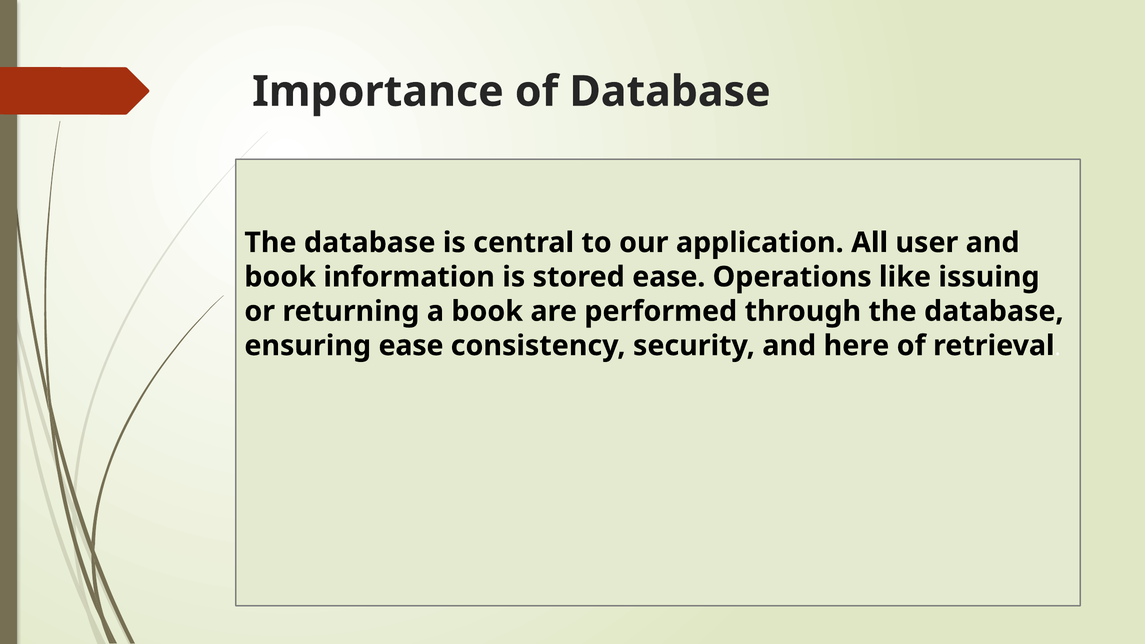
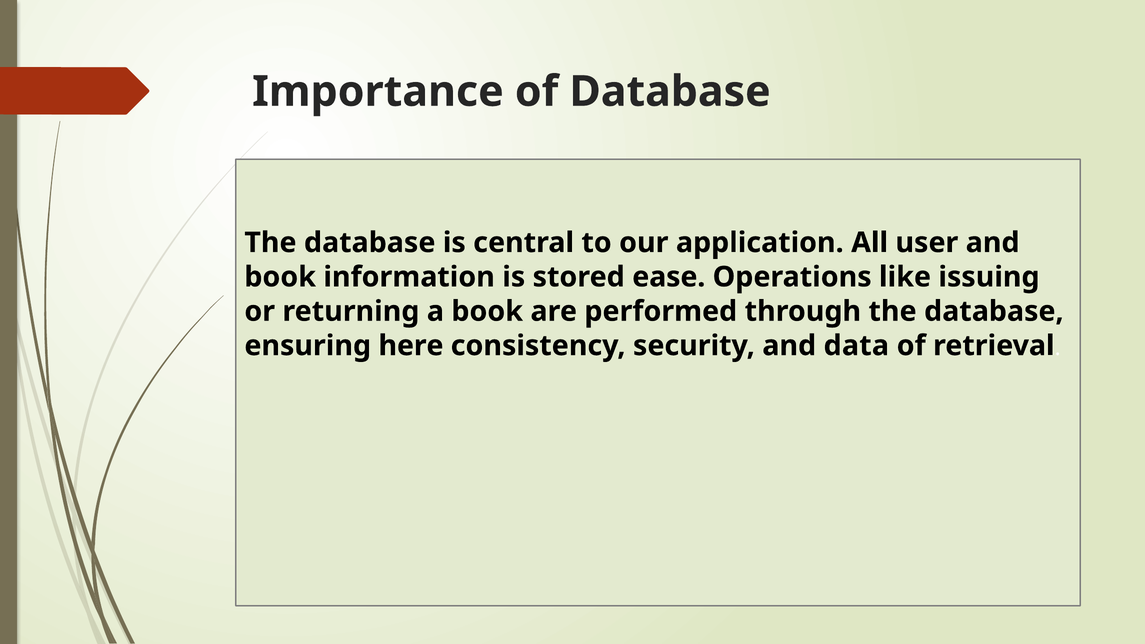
ensuring ease: ease -> here
here: here -> data
